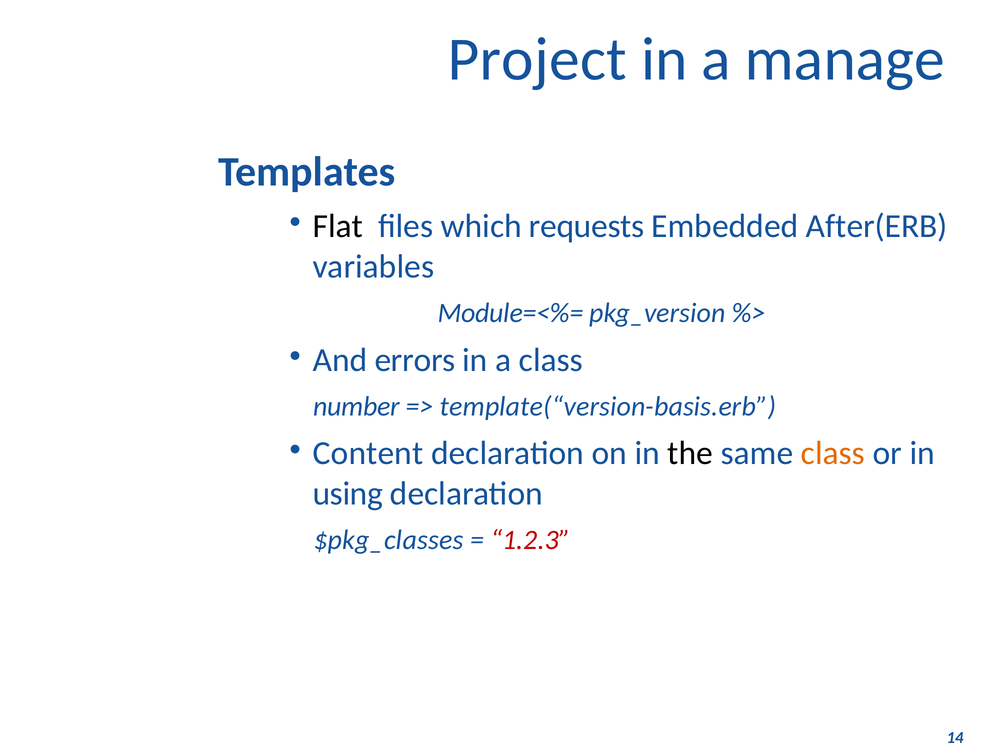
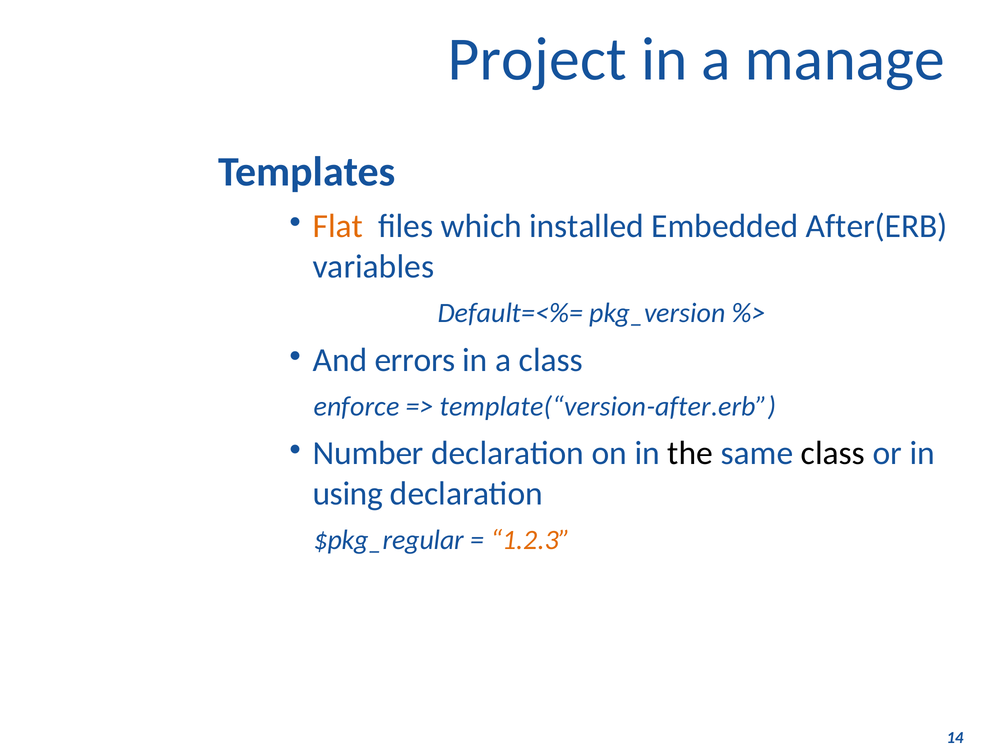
Flat colour: black -> orange
requests: requests -> installed
Module=<%=: Module=<%= -> Default=<%=
number: number -> enforce
template(“version-basis.erb: template(“version-basis.erb -> template(“version-after.erb
Content: Content -> Number
class at (833, 454) colour: orange -> black
$pkg_classes: $pkg_classes -> $pkg_regular
1.2.3 colour: red -> orange
